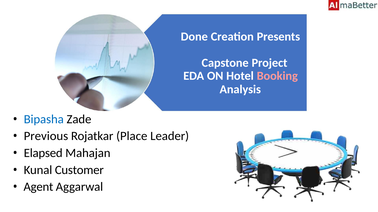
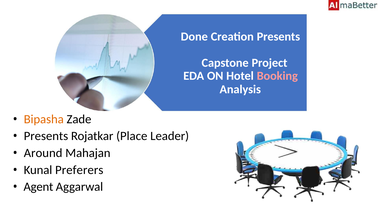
Bipasha colour: blue -> orange
Previous at (46, 136): Previous -> Presents
Elapsed: Elapsed -> Around
Customer: Customer -> Preferers
